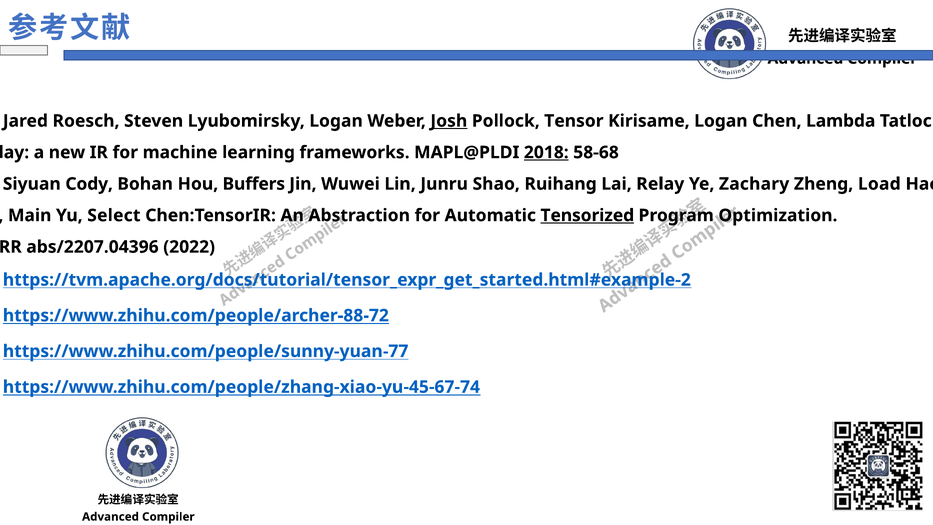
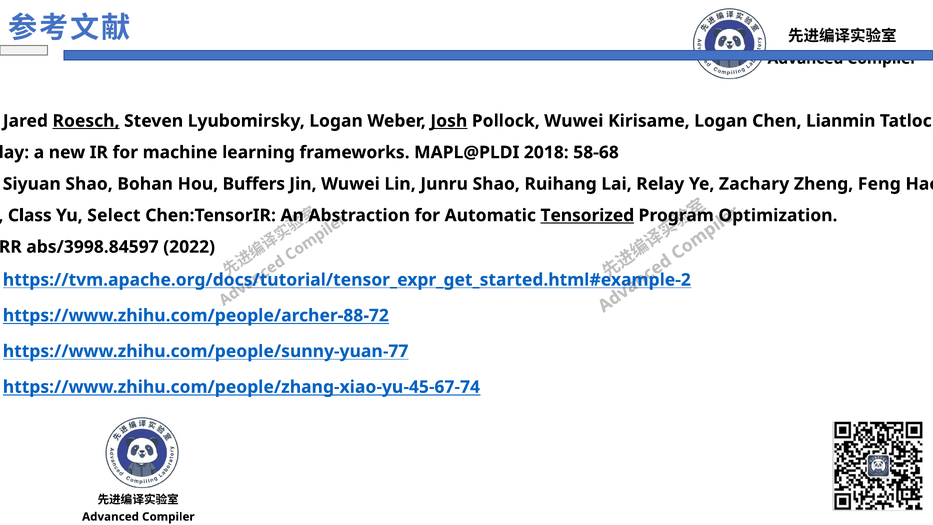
Roesch underline: none -> present
Pollock Tensor: Tensor -> Wuwei
Lambda: Lambda -> Lianmin
2018 underline: present -> none
Siyuan Cody: Cody -> Shao
Load: Load -> Feng
Main: Main -> Class
abs/2207.04396: abs/2207.04396 -> abs/3998.84597
